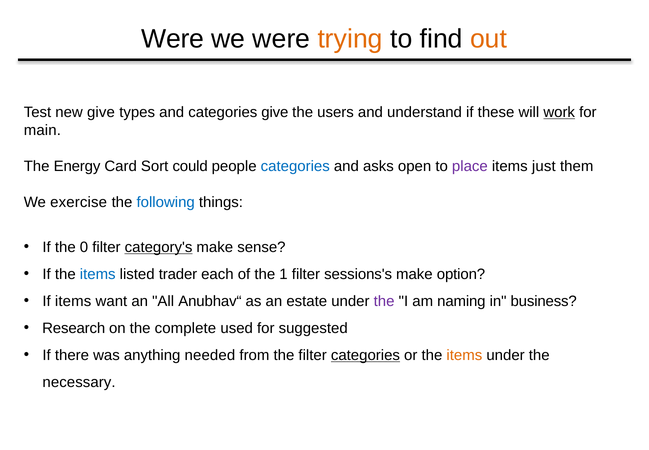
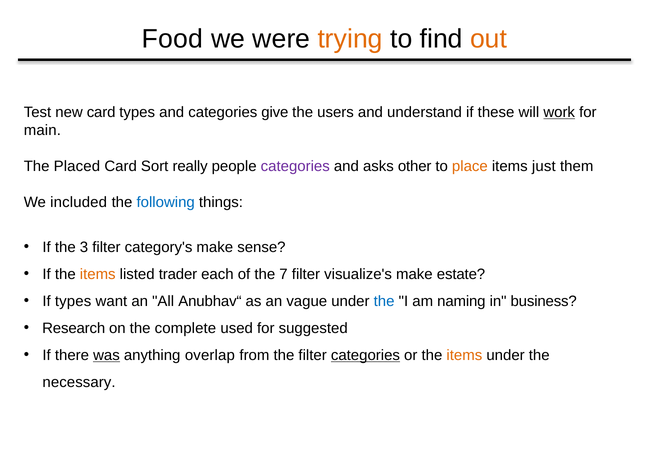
Were at (173, 39): Were -> Food
new give: give -> card
Energy: Energy -> Placed
could: could -> really
categories at (295, 166) colour: blue -> purple
open: open -> other
place colour: purple -> orange
exercise: exercise -> included
0: 0 -> 3
category's underline: present -> none
items at (98, 274) colour: blue -> orange
1: 1 -> 7
sessions's: sessions's -> visualize's
option: option -> estate
If items: items -> types
estate: estate -> vague
the at (384, 301) colour: purple -> blue
was underline: none -> present
needed: needed -> overlap
